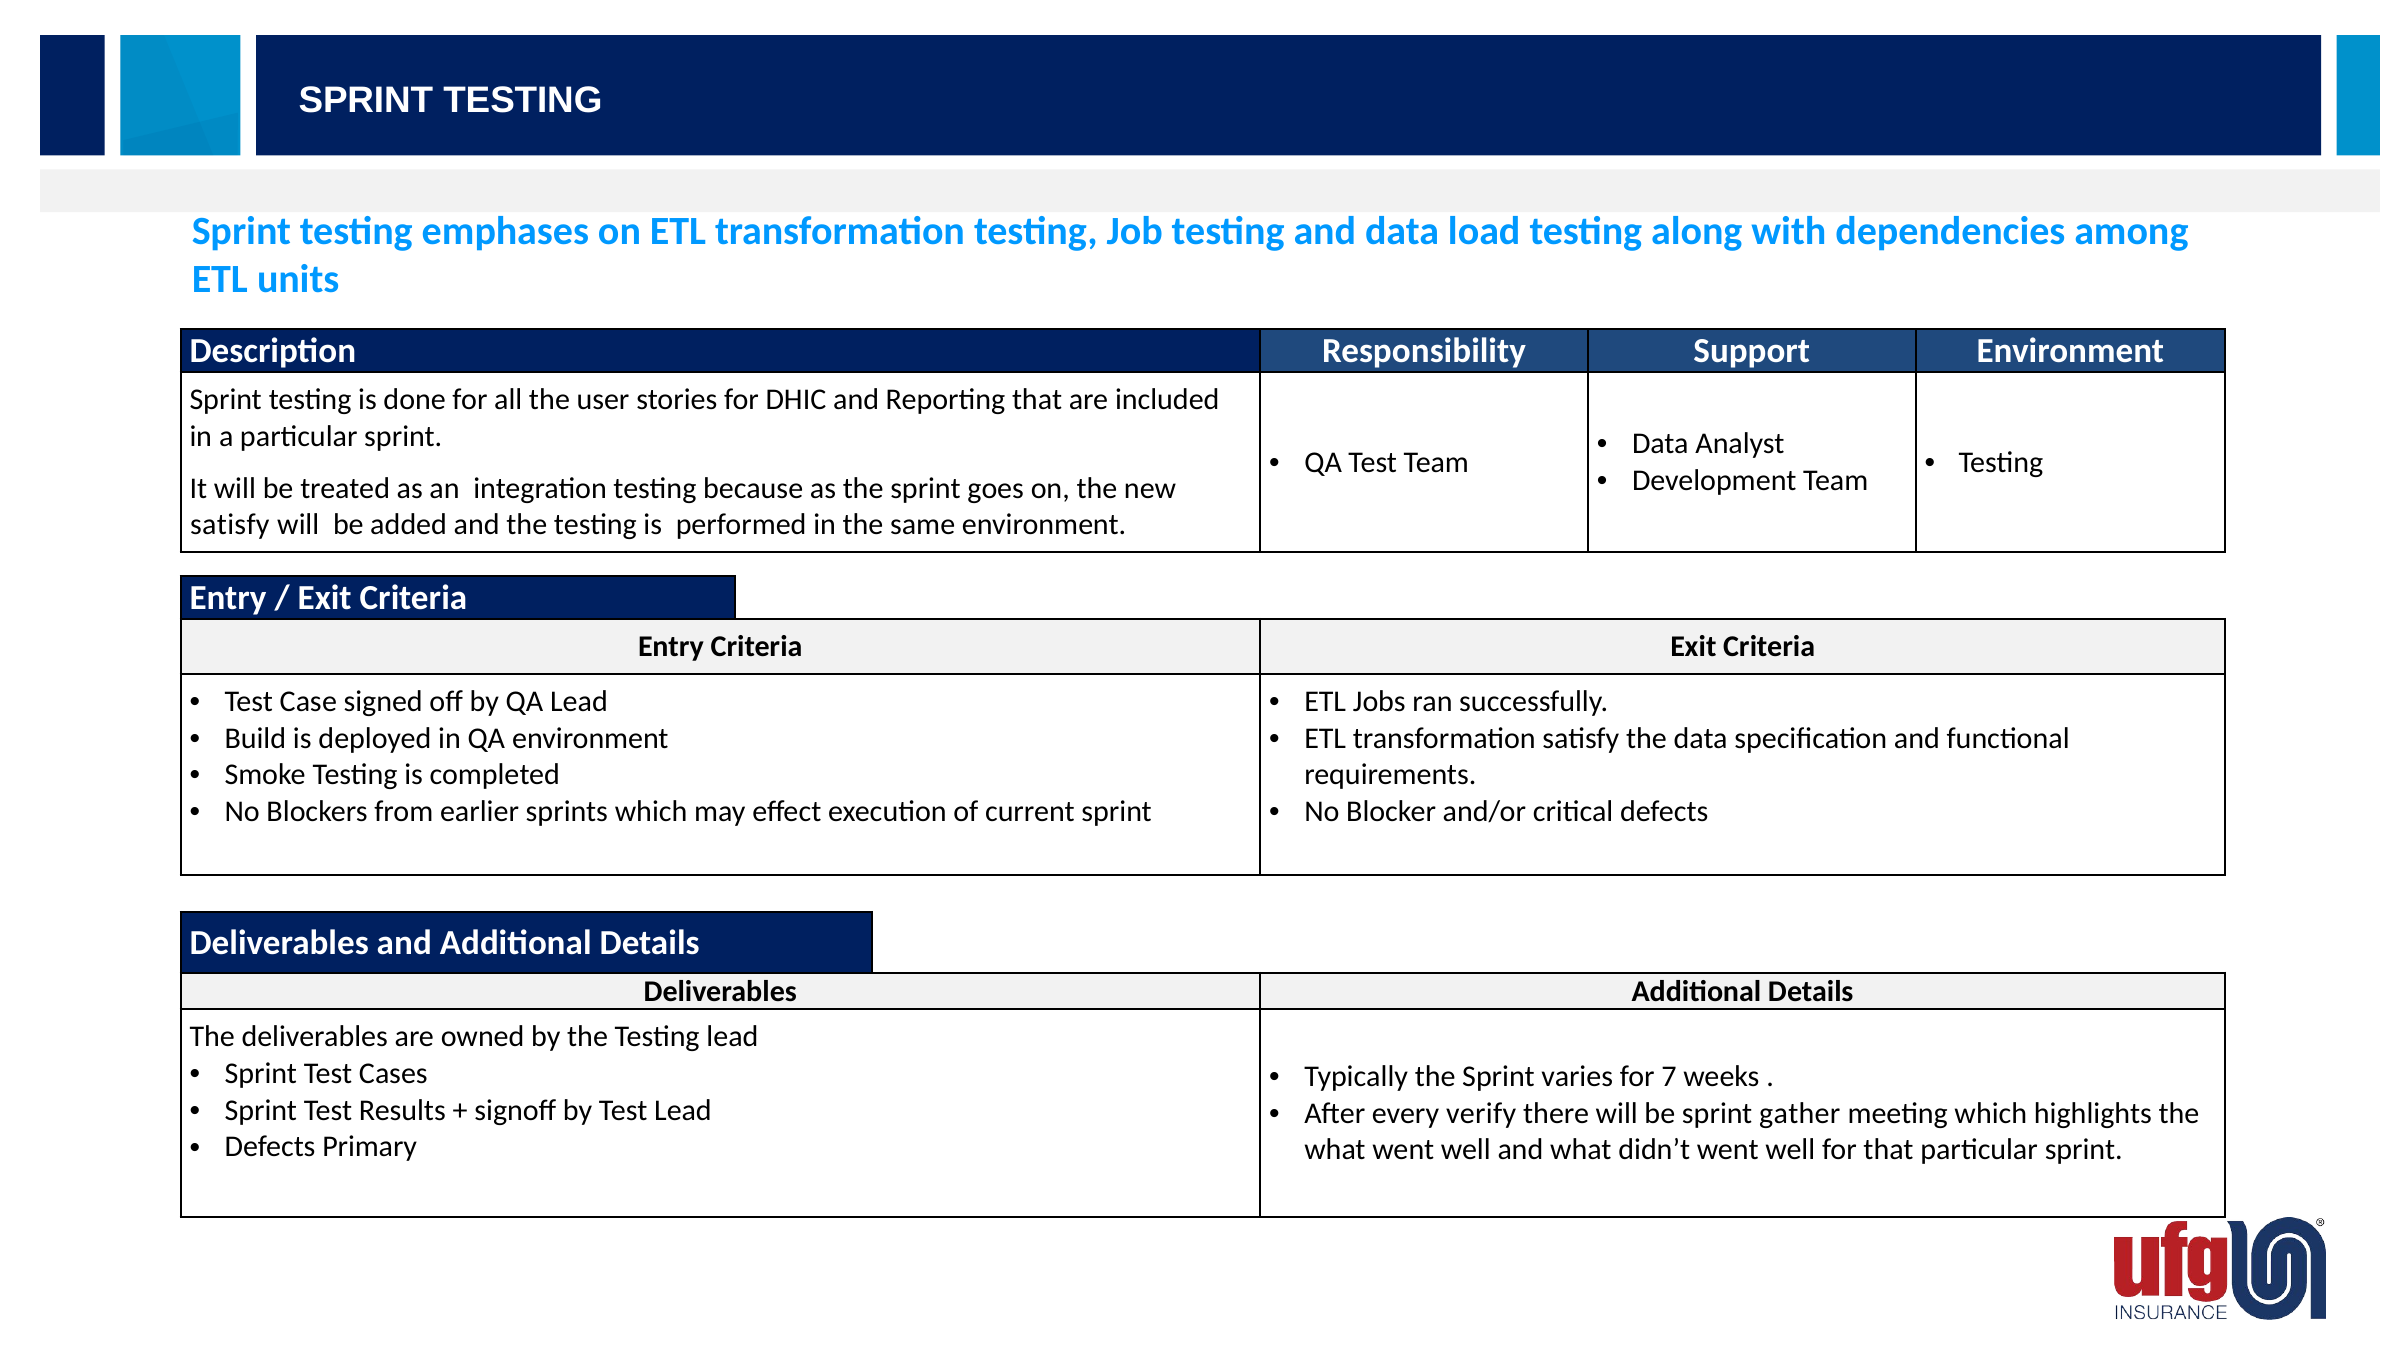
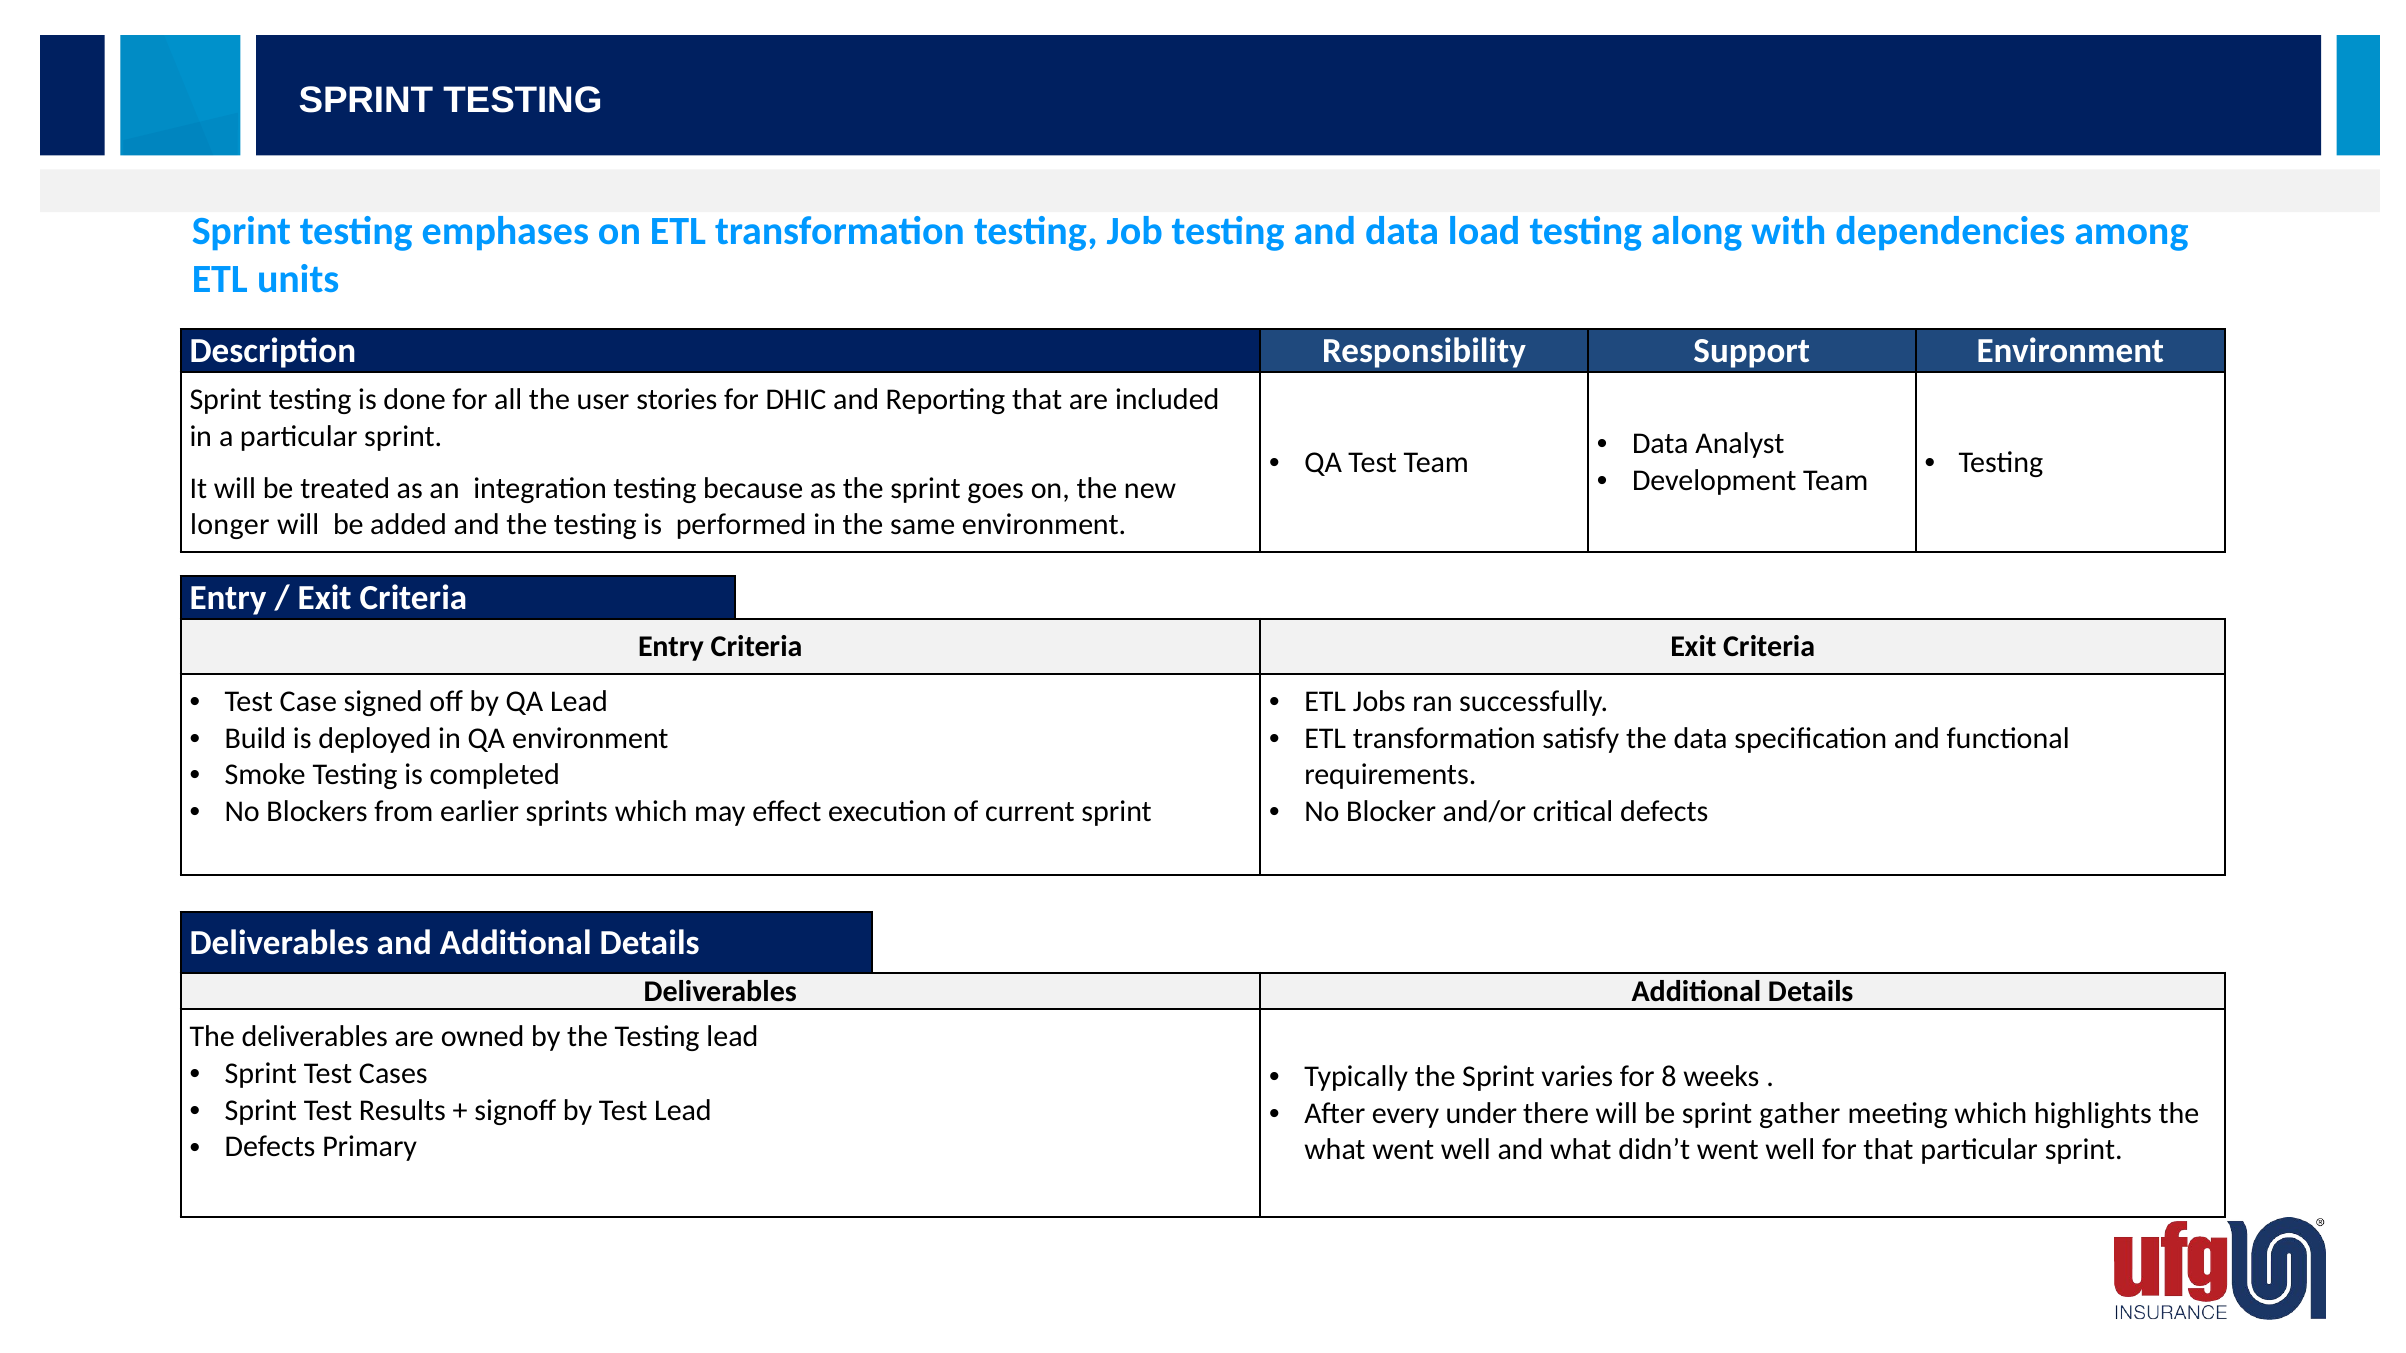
satisfy at (230, 525): satisfy -> longer
7: 7 -> 8
verify: verify -> under
